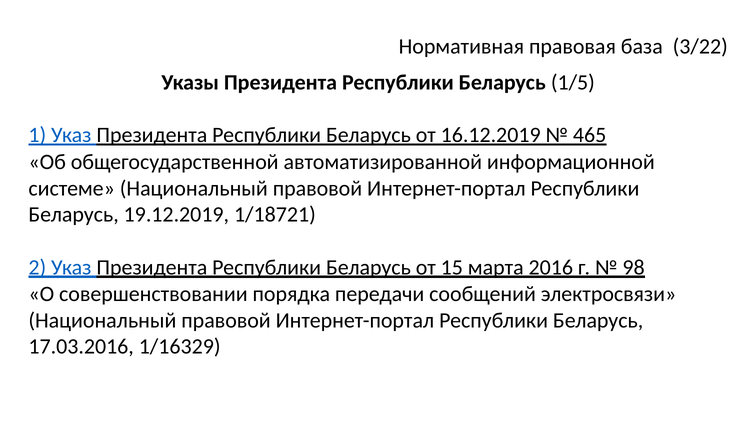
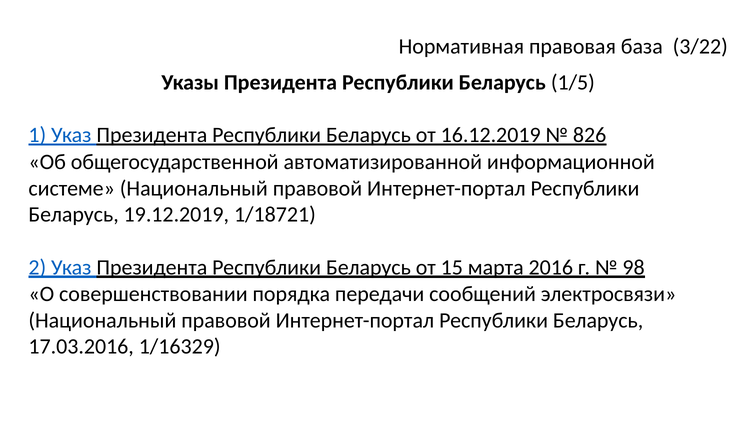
465: 465 -> 826
